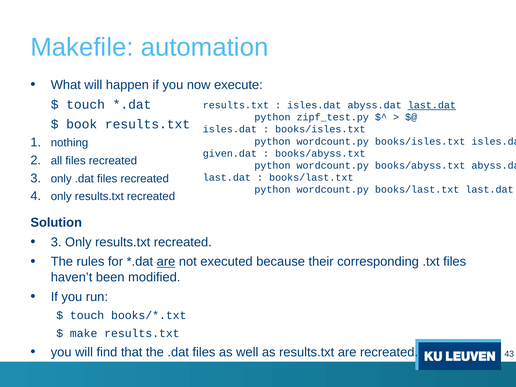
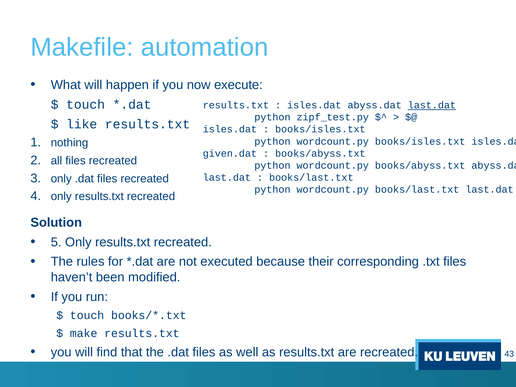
book: book -> like
3 at (56, 242): 3 -> 5
are at (166, 262) underline: present -> none
